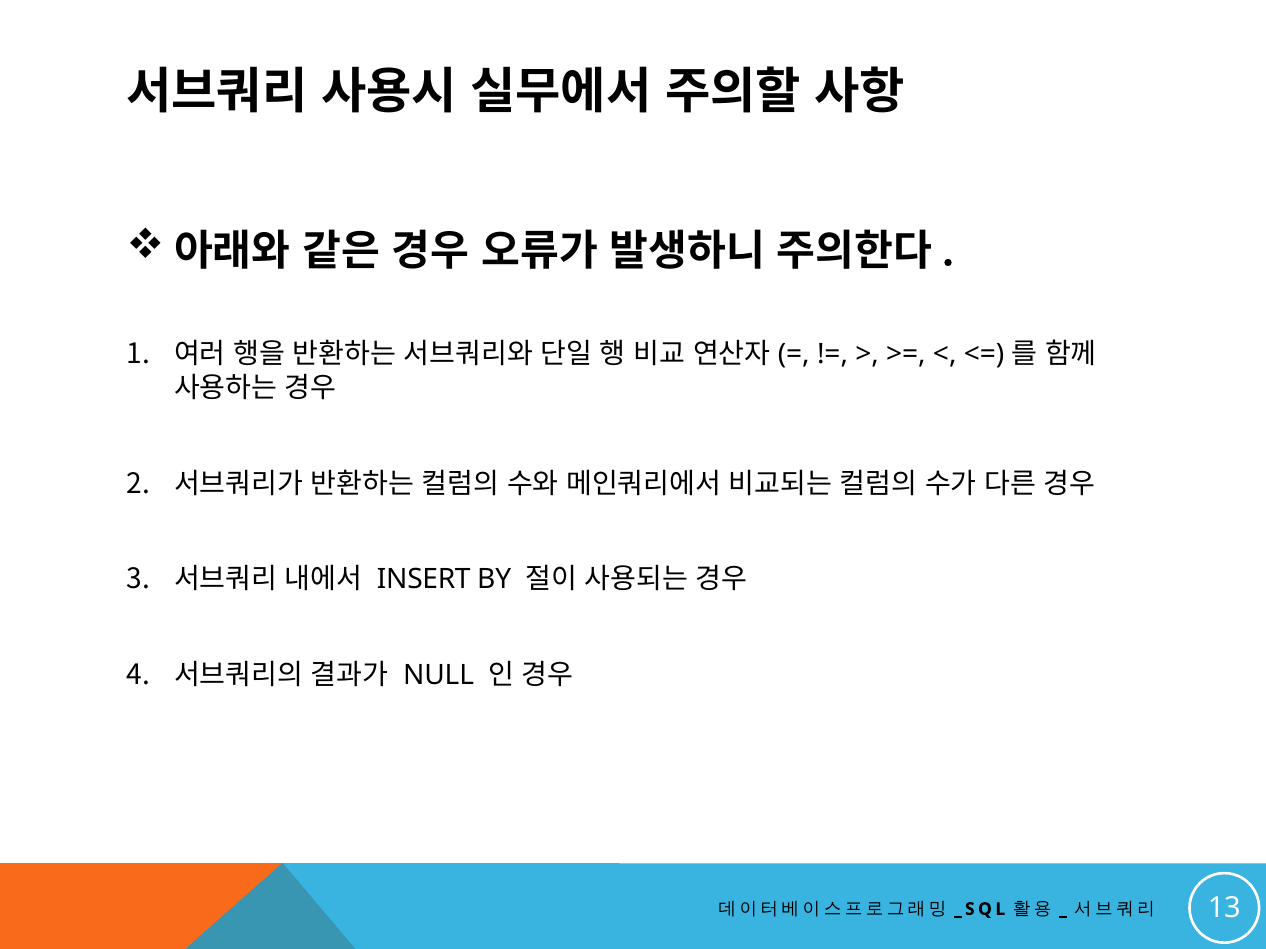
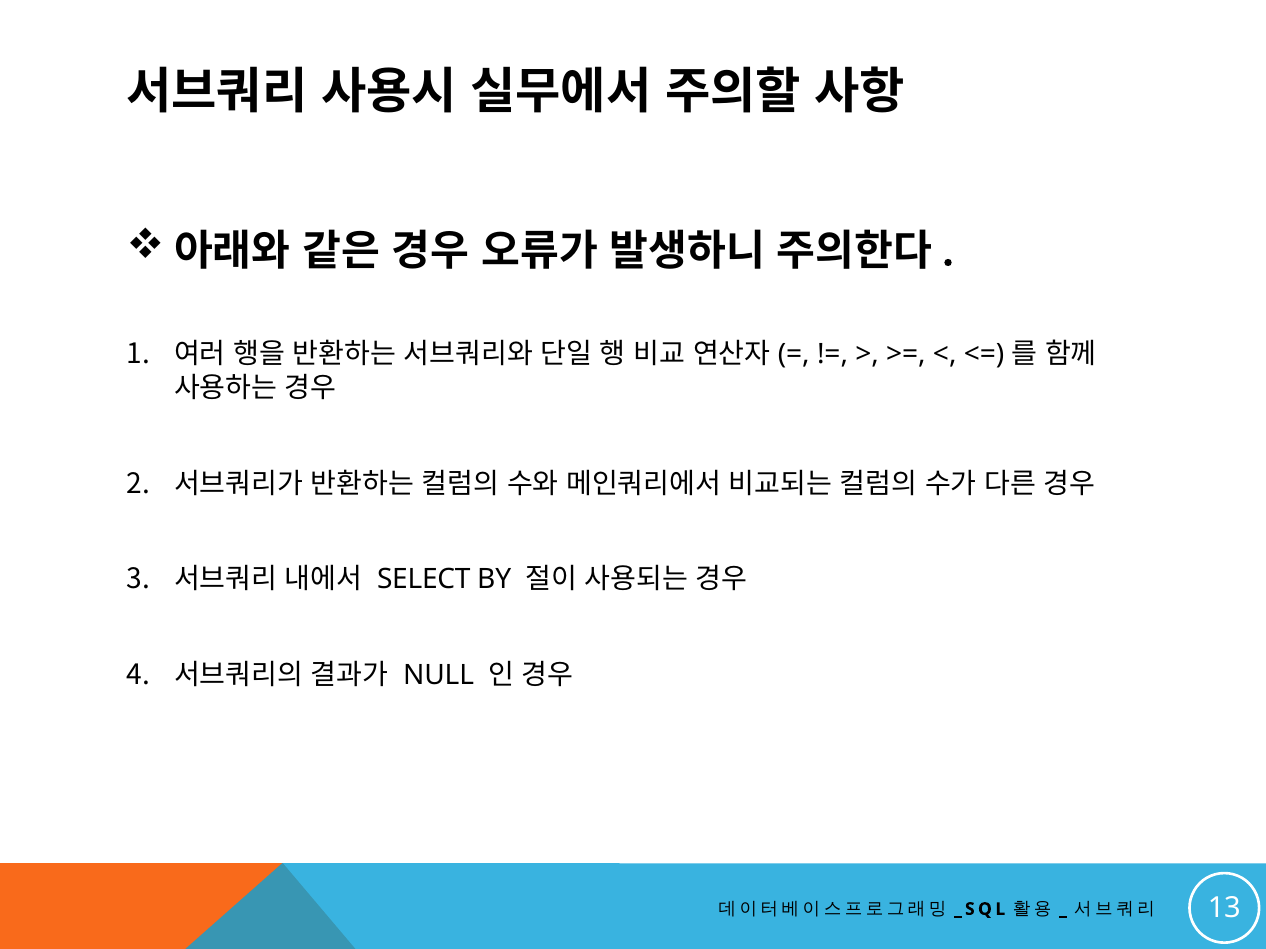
INSERT: INSERT -> SELECT
